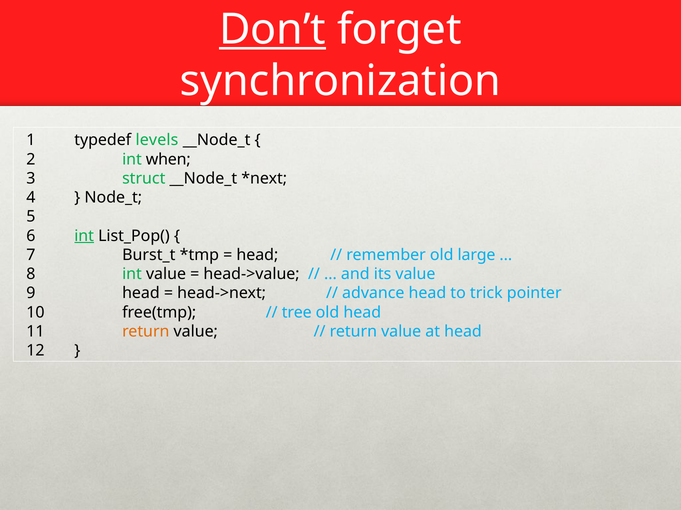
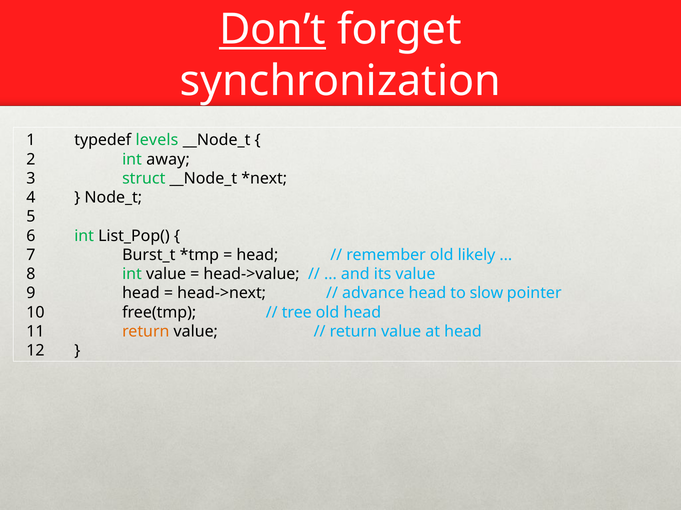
when: when -> away
int at (84, 236) underline: present -> none
large: large -> likely
trick: trick -> slow
